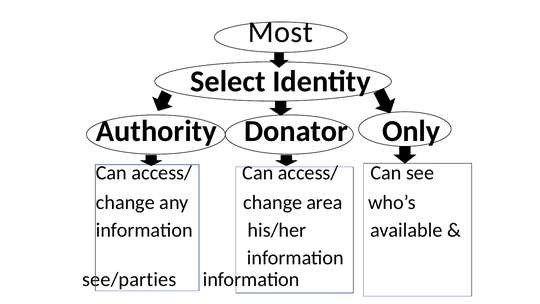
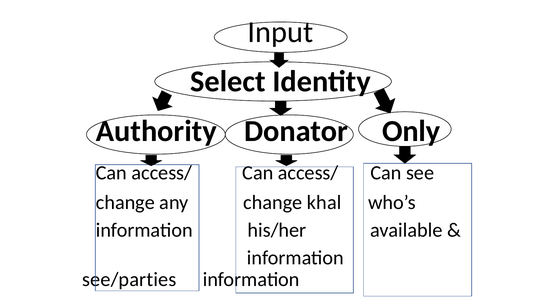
Most: Most -> Input
area: area -> khal
